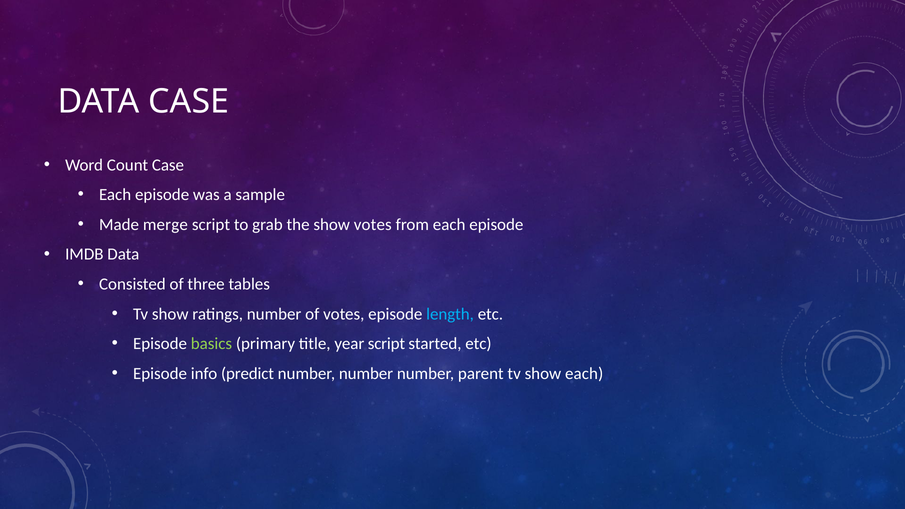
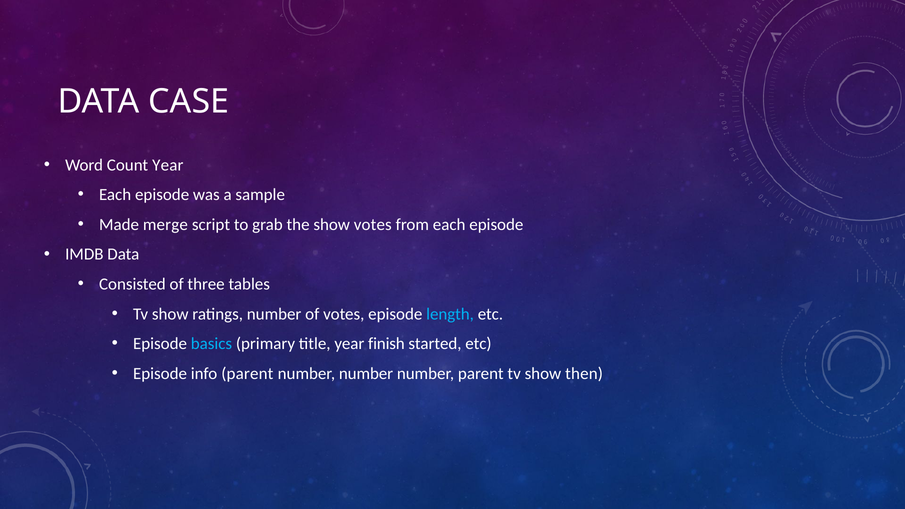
Count Case: Case -> Year
basics colour: light green -> light blue
year script: script -> finish
info predict: predict -> parent
show each: each -> then
